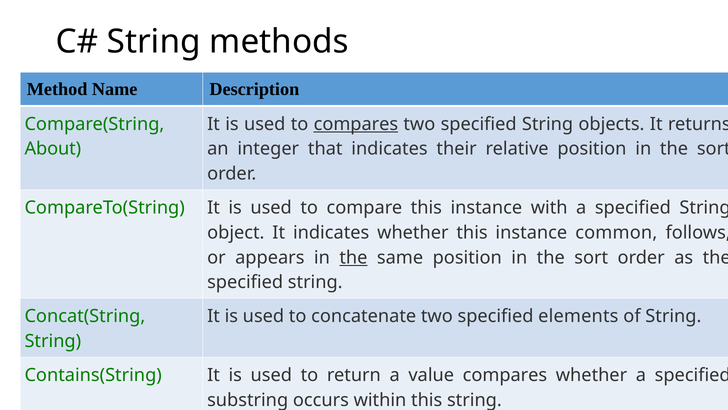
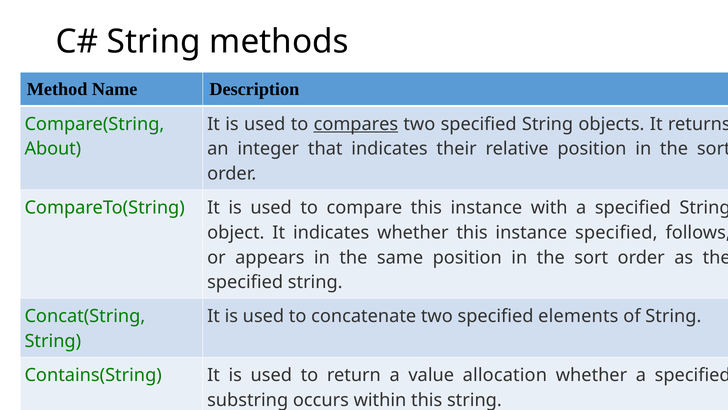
instance common: common -> specified
the at (353, 257) underline: present -> none
value compares: compares -> allocation
